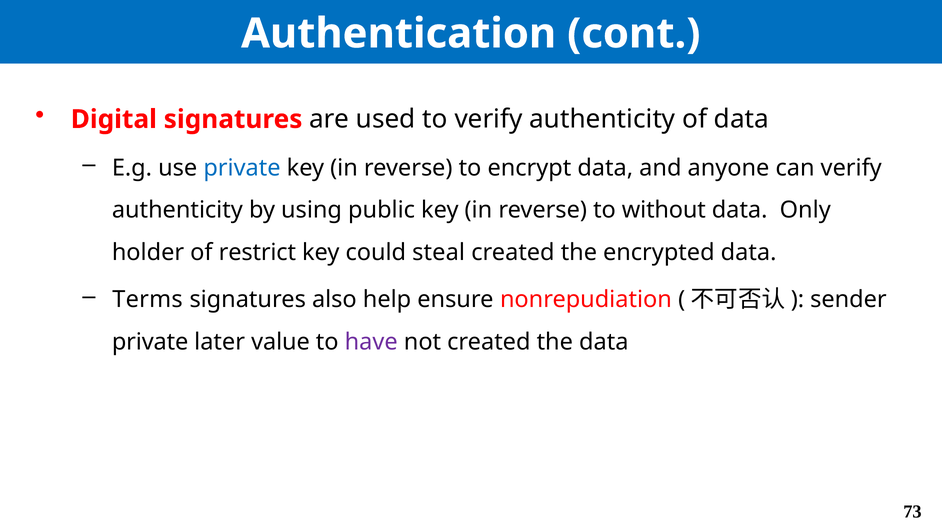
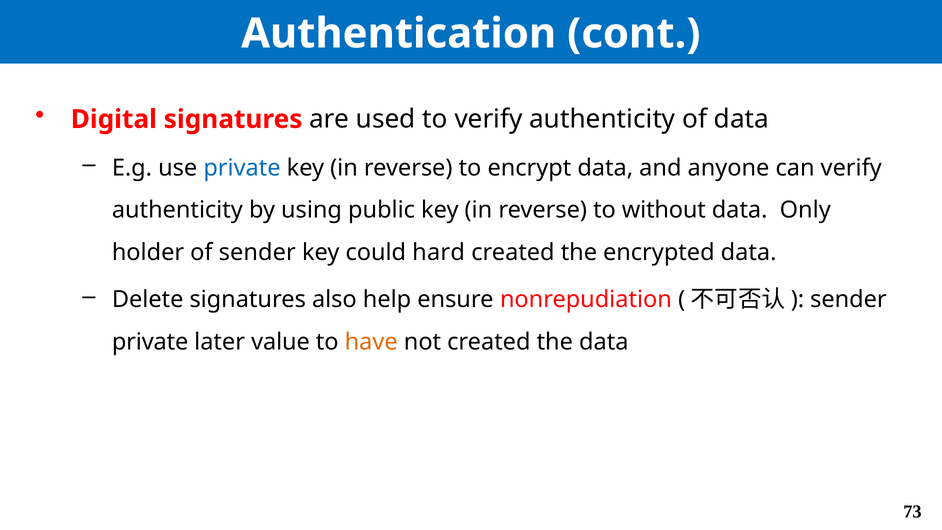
of restrict: restrict -> sender
steal: steal -> hard
Terms: Terms -> Delete
have colour: purple -> orange
